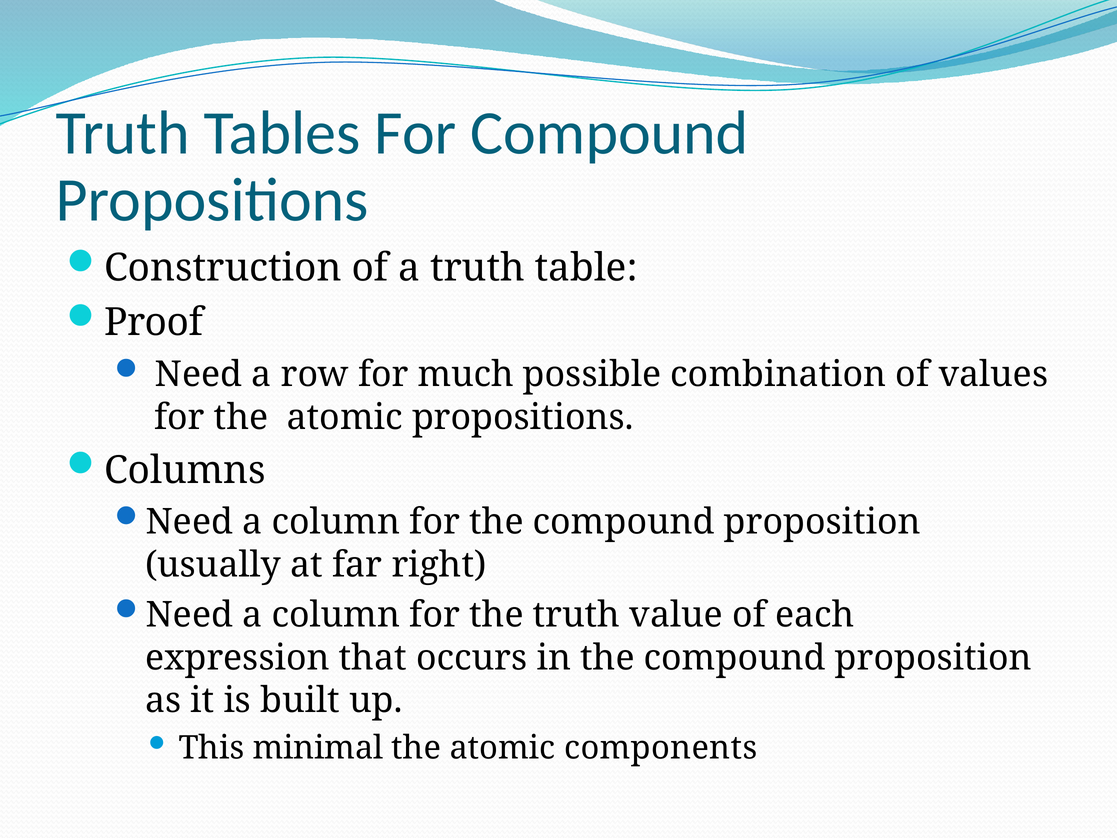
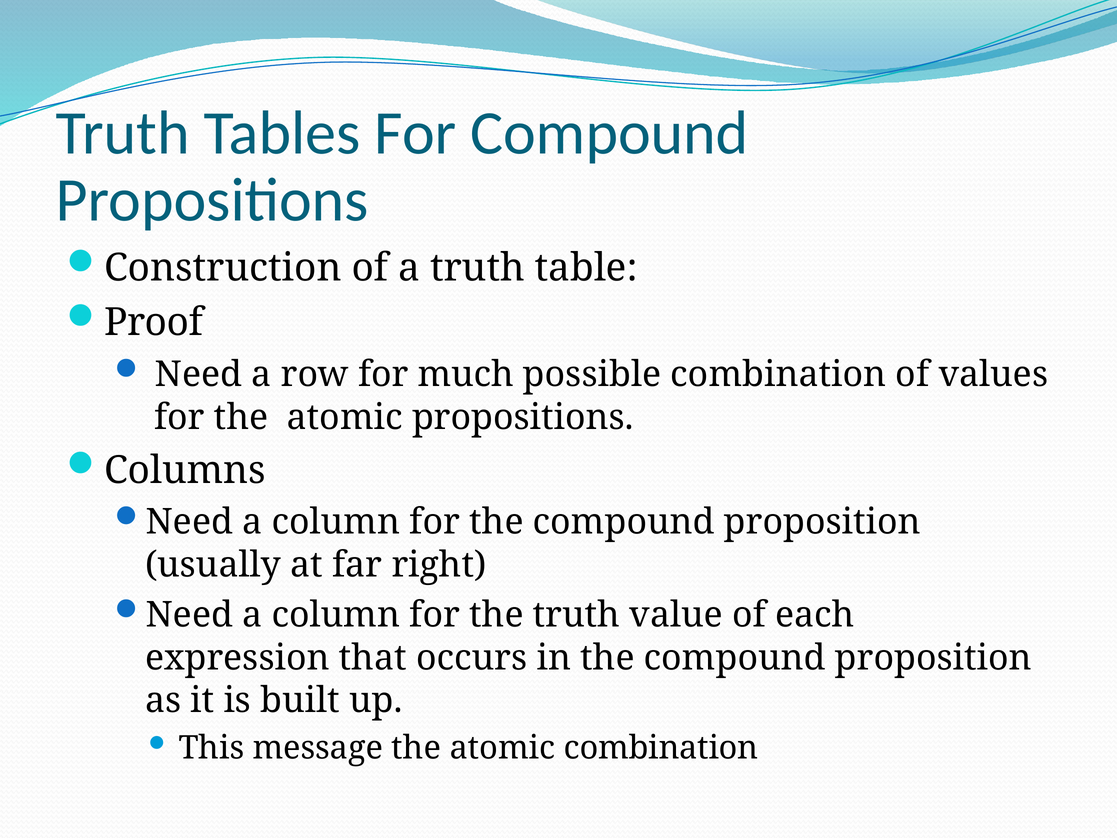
minimal: minimal -> message
atomic components: components -> combination
